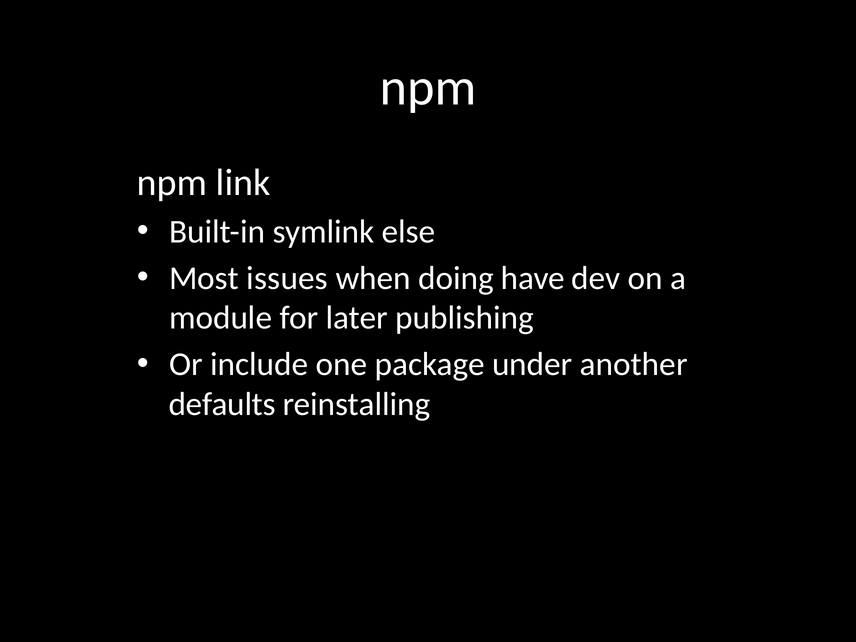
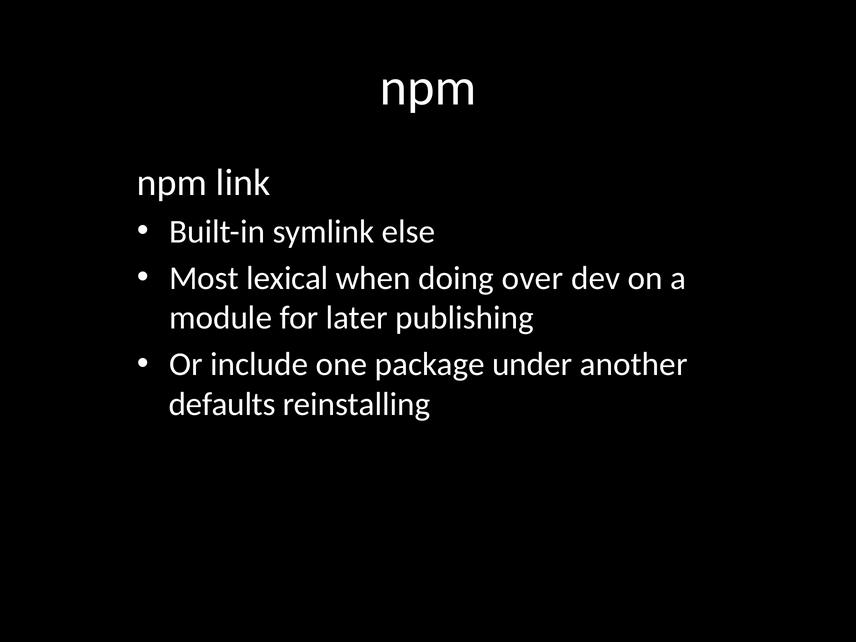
issues: issues -> lexical
have: have -> over
